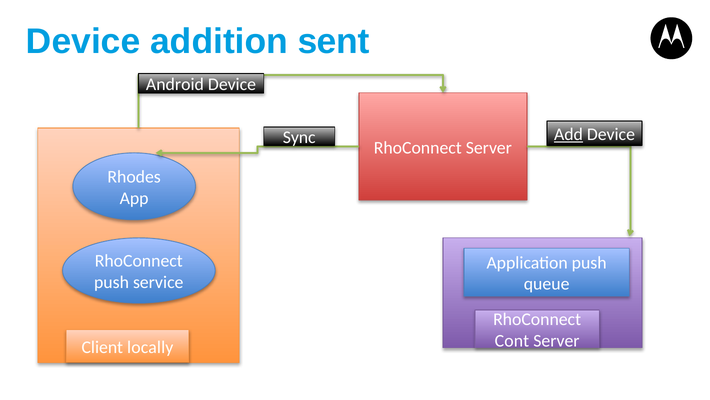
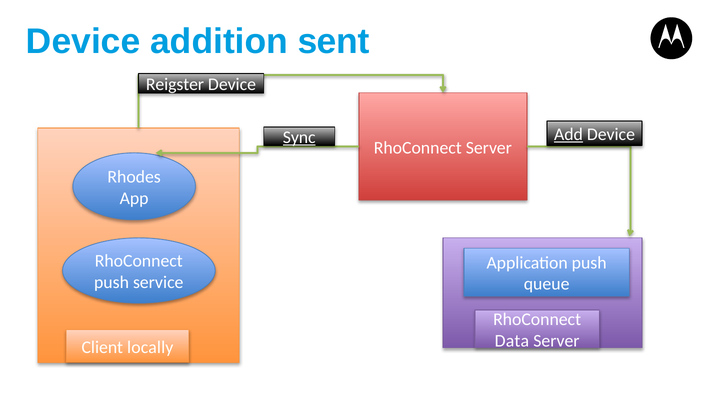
Android: Android -> Reigster
Sync underline: none -> present
Cont: Cont -> Data
